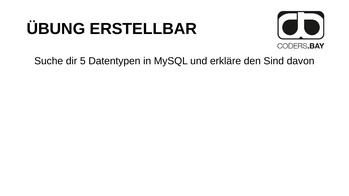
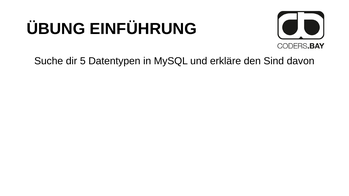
ERSTELLBAR: ERSTELLBAR -> EINFÜHRUNG
